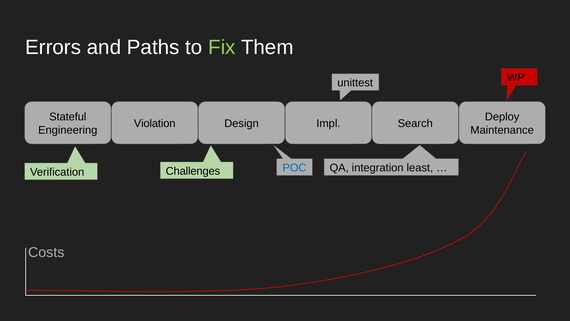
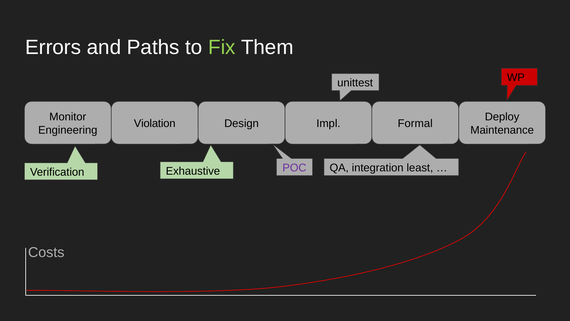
Stateful: Stateful -> Monitor
Search: Search -> Formal
POC colour: blue -> purple
Challenges: Challenges -> Exhaustive
